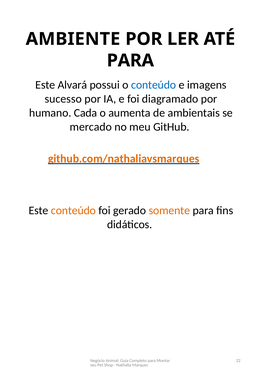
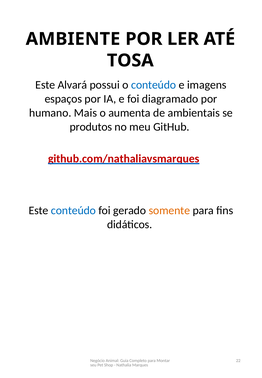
PARA at (130, 61): PARA -> TOSA
sucesso: sucesso -> espaços
Cada: Cada -> Mais
mercado: mercado -> produtos
github.com/nathaliavsmarques colour: orange -> red
conteúdo at (73, 211) colour: orange -> blue
